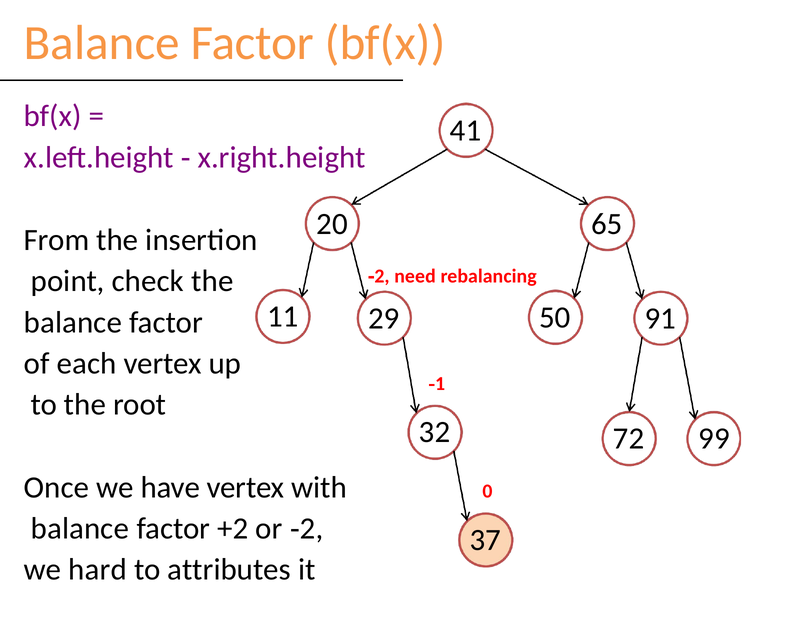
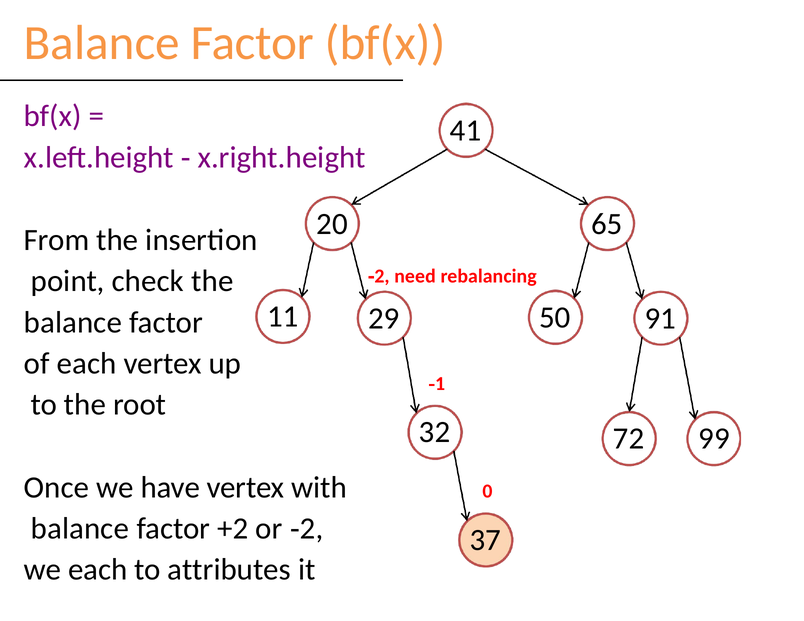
we hard: hard -> each
